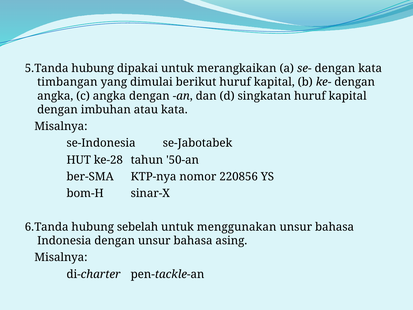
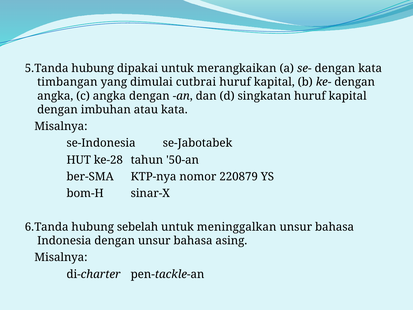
berikut: berikut -> cutbrai
220856: 220856 -> 220879
menggunakan: menggunakan -> meninggalkan
